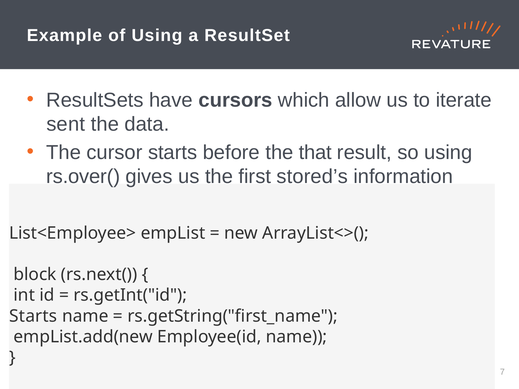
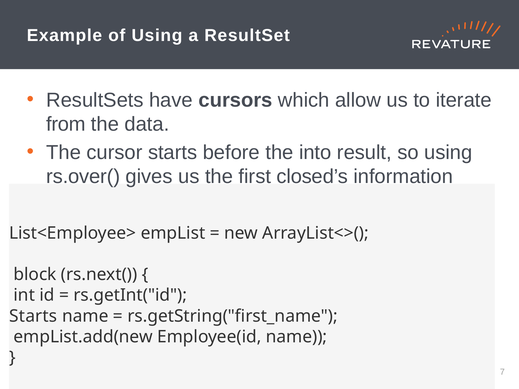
sent: sent -> from
that: that -> into
stored’s: stored’s -> closed’s
